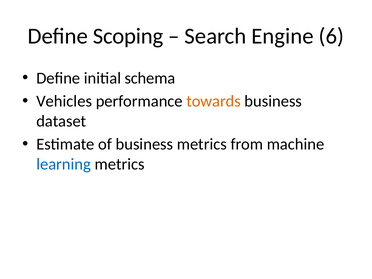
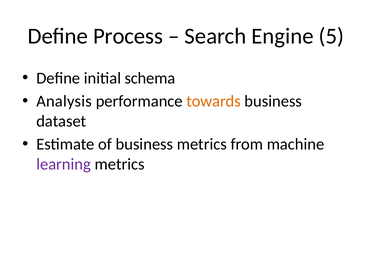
Scoping: Scoping -> Process
6: 6 -> 5
Vehicles: Vehicles -> Analysis
learning colour: blue -> purple
